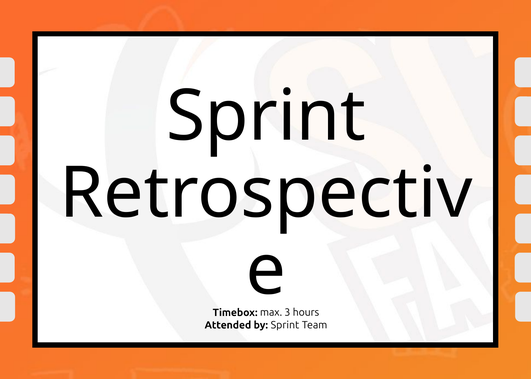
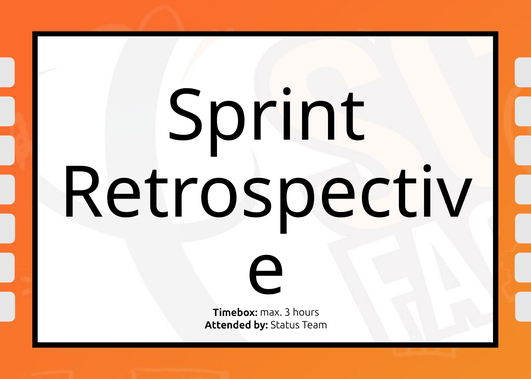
by Sprint: Sprint -> Status
